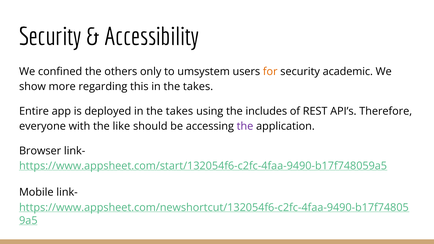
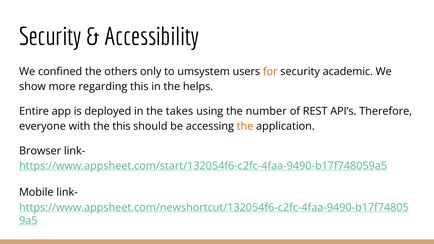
this in the takes: takes -> helps
includes: includes -> number
the like: like -> this
the at (245, 126) colour: purple -> orange
